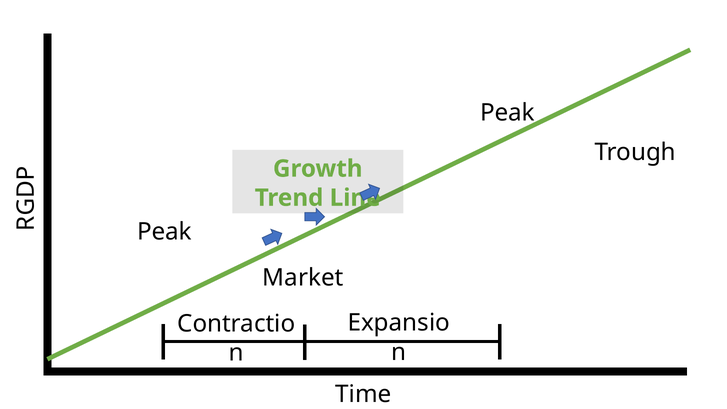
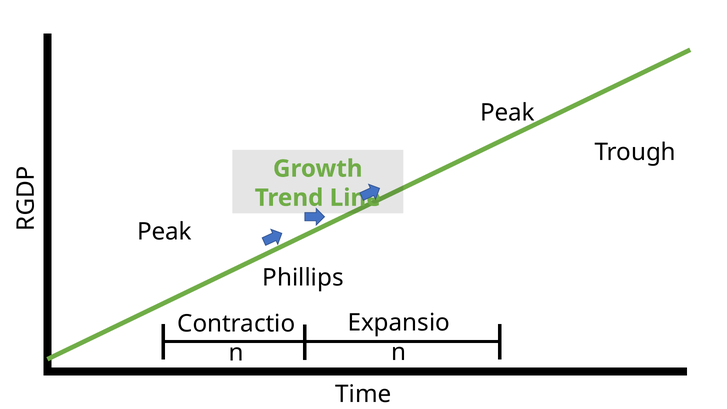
Market: Market -> Phillips
